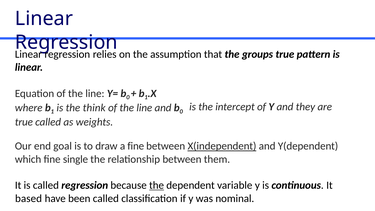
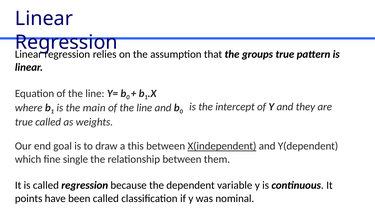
think: think -> main
a fine: fine -> this
the at (157, 185) underline: present -> none
based: based -> points
